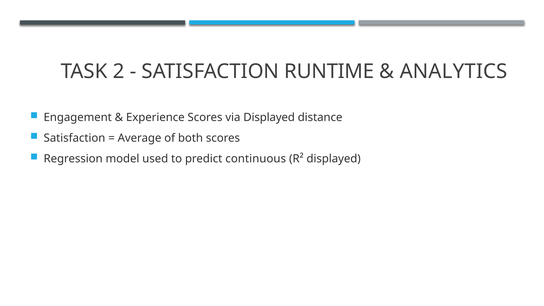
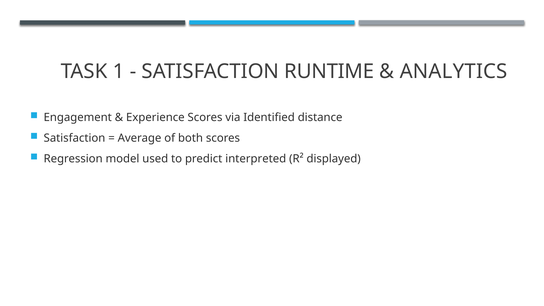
2: 2 -> 1
via Displayed: Displayed -> Identified
continuous: continuous -> interpreted
